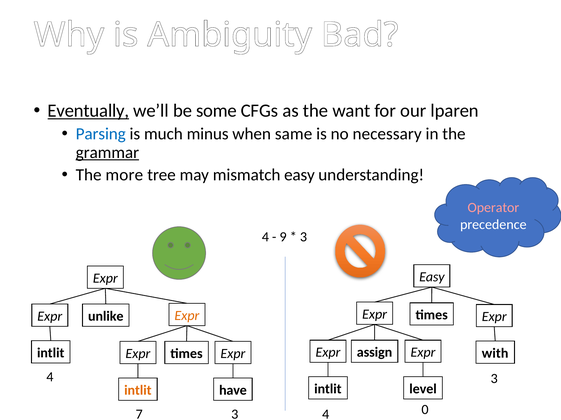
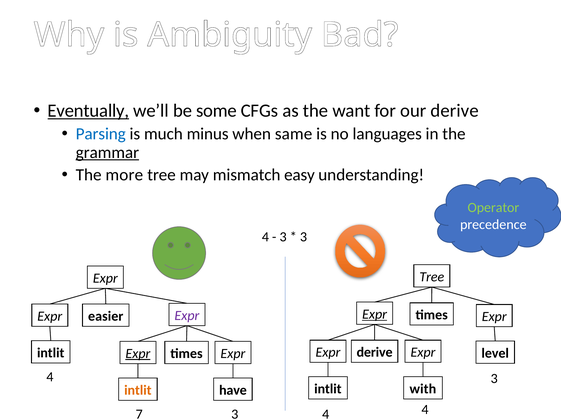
our lparen: lparen -> derive
necessary: necessary -> languages
Operator colour: pink -> light green
9 at (283, 237): 9 -> 3
Easy at (432, 277): Easy -> Tree
Expr at (375, 315) underline: none -> present
Expr at (187, 316) colour: orange -> purple
unlike: unlike -> easier
Expr assign: assign -> derive
with: with -> level
Expr at (138, 354) underline: none -> present
level: level -> with
0 at (425, 410): 0 -> 4
